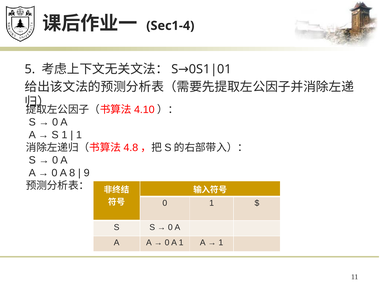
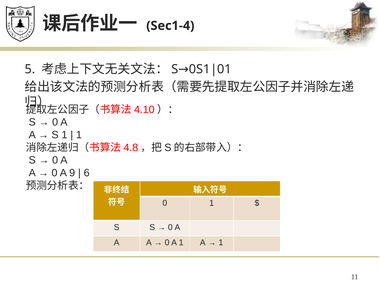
8: 8 -> 9
9: 9 -> 6
